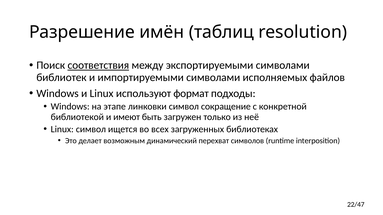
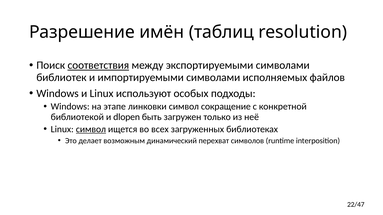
формат: формат -> особых
имеют: имеют -> dlopen
символ at (91, 129) underline: none -> present
